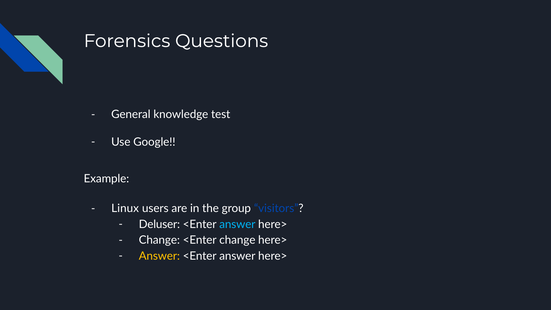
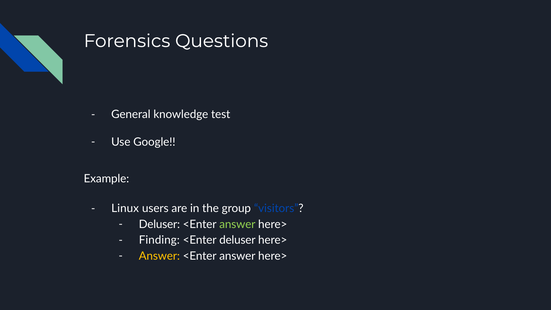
answer at (237, 224) colour: light blue -> light green
Change at (159, 240): Change -> Finding
<Enter change: change -> deluser
